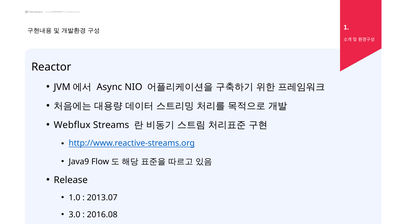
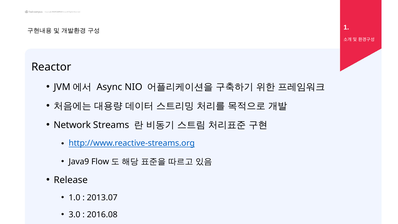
Webflux: Webflux -> Network
